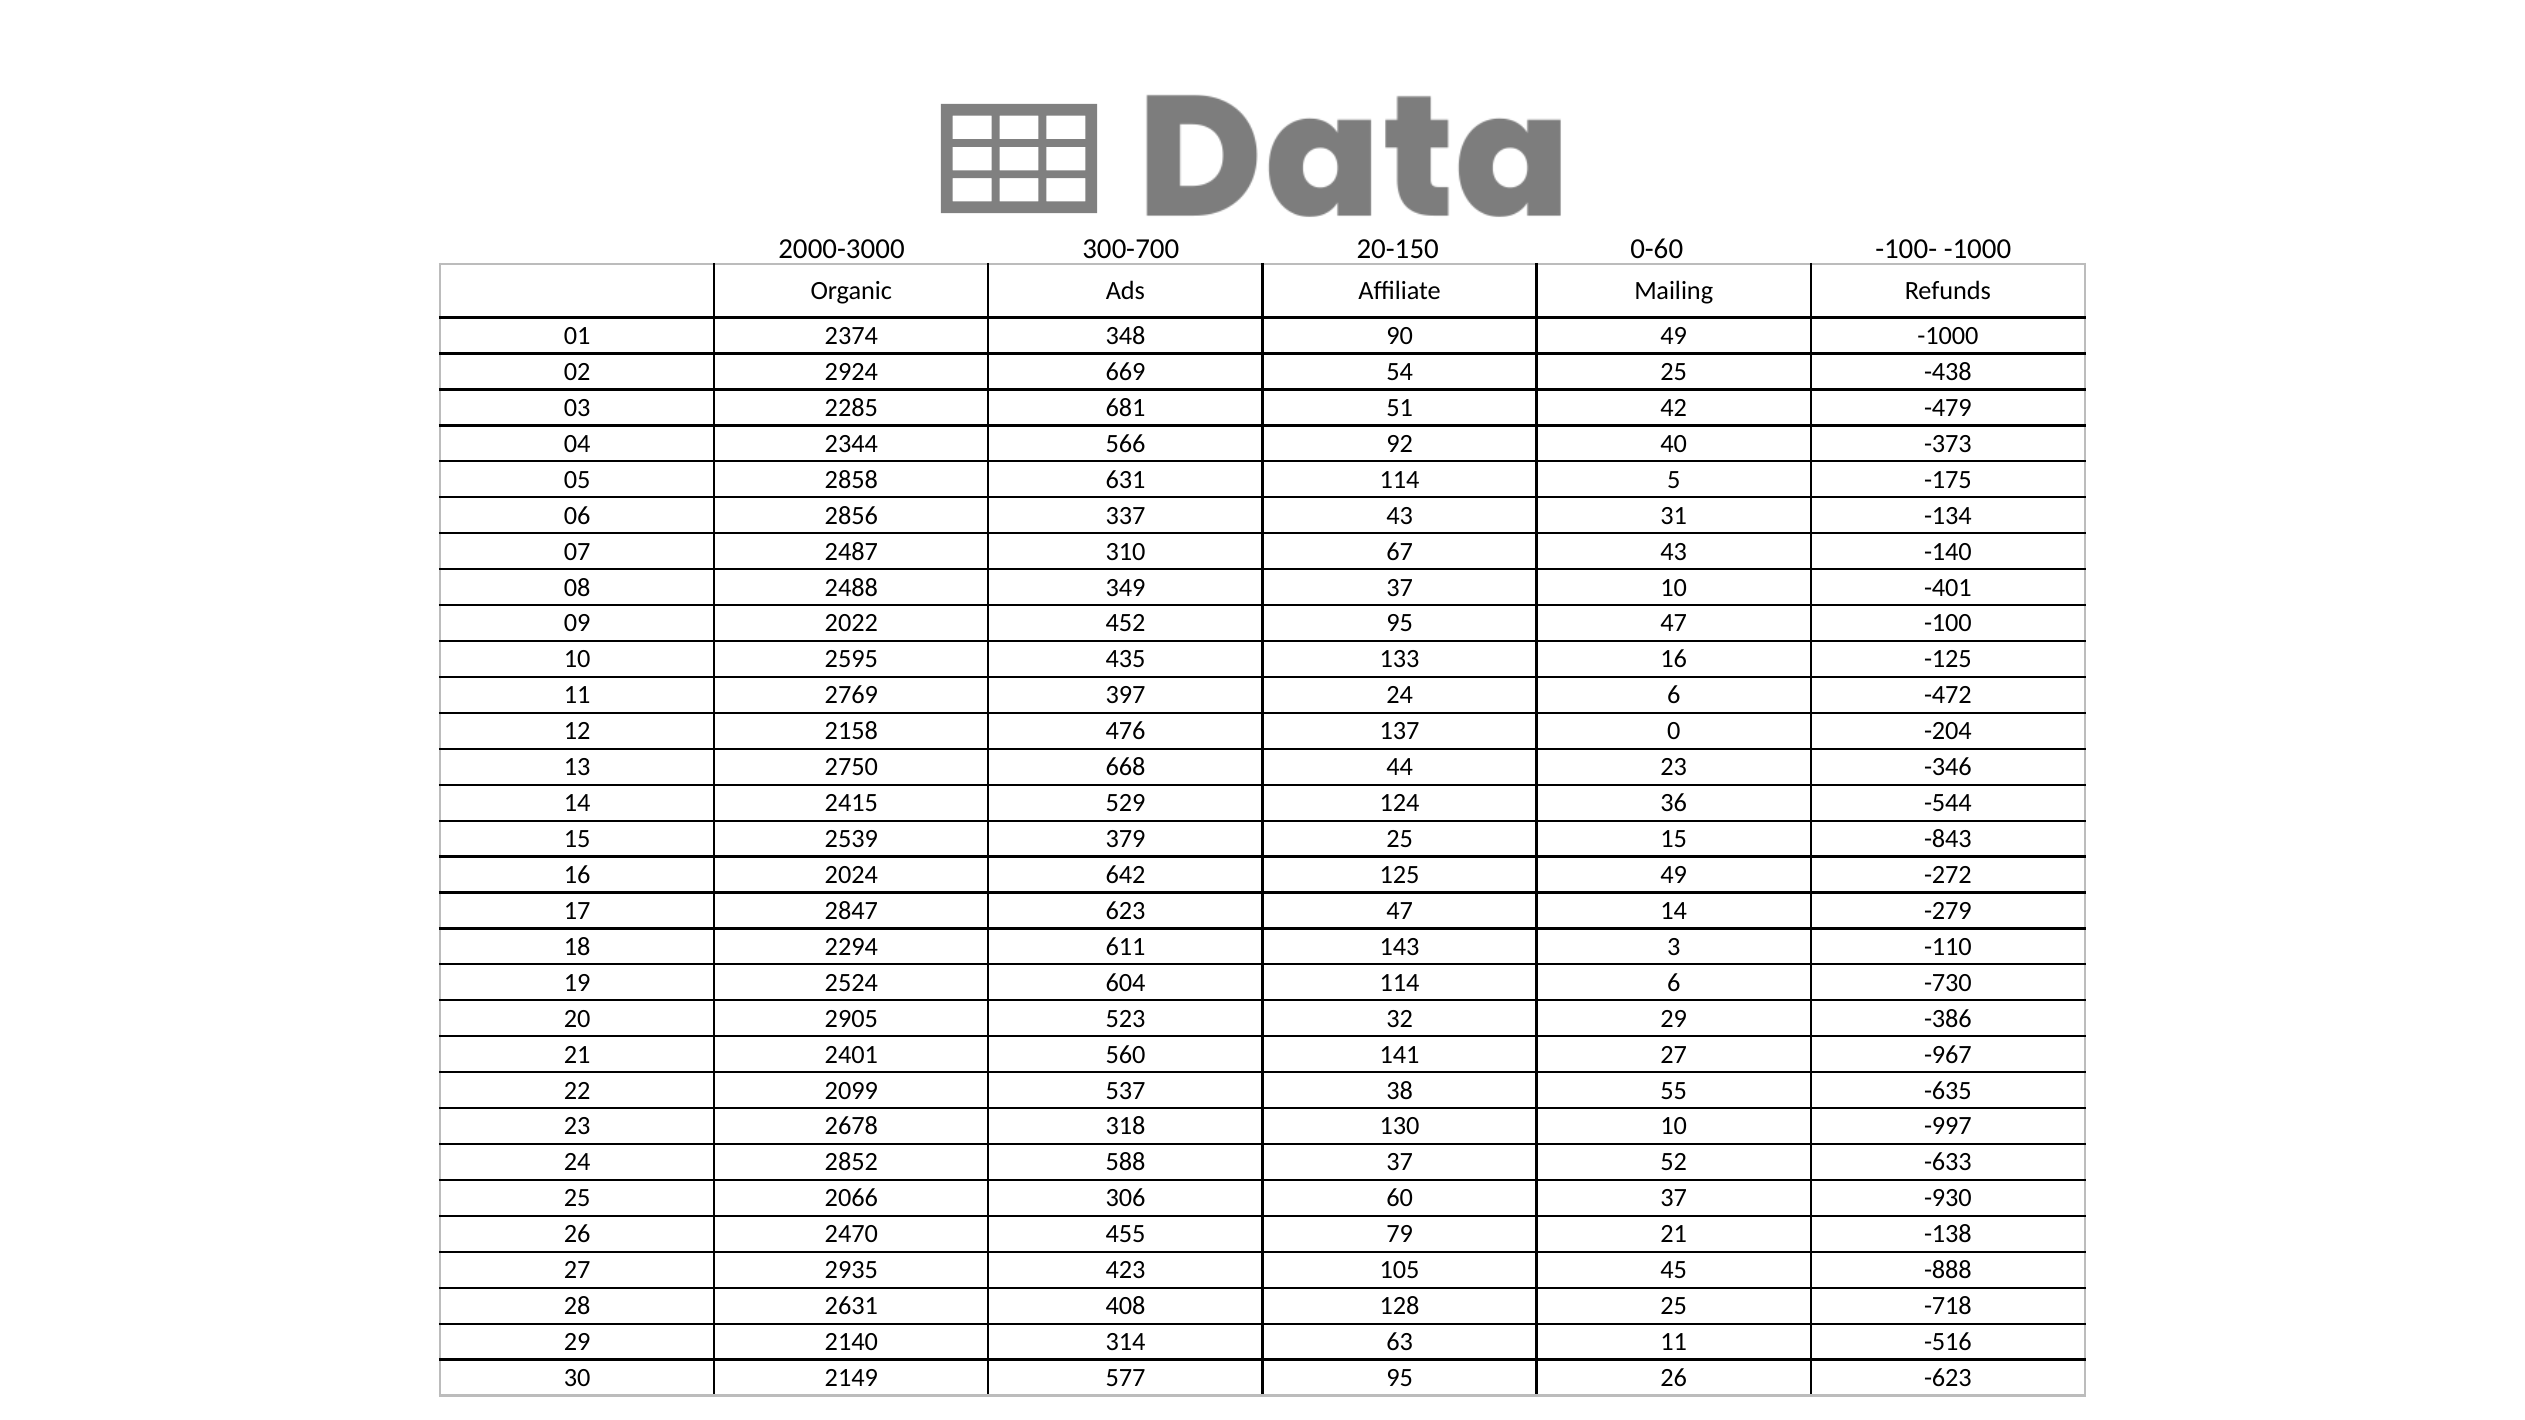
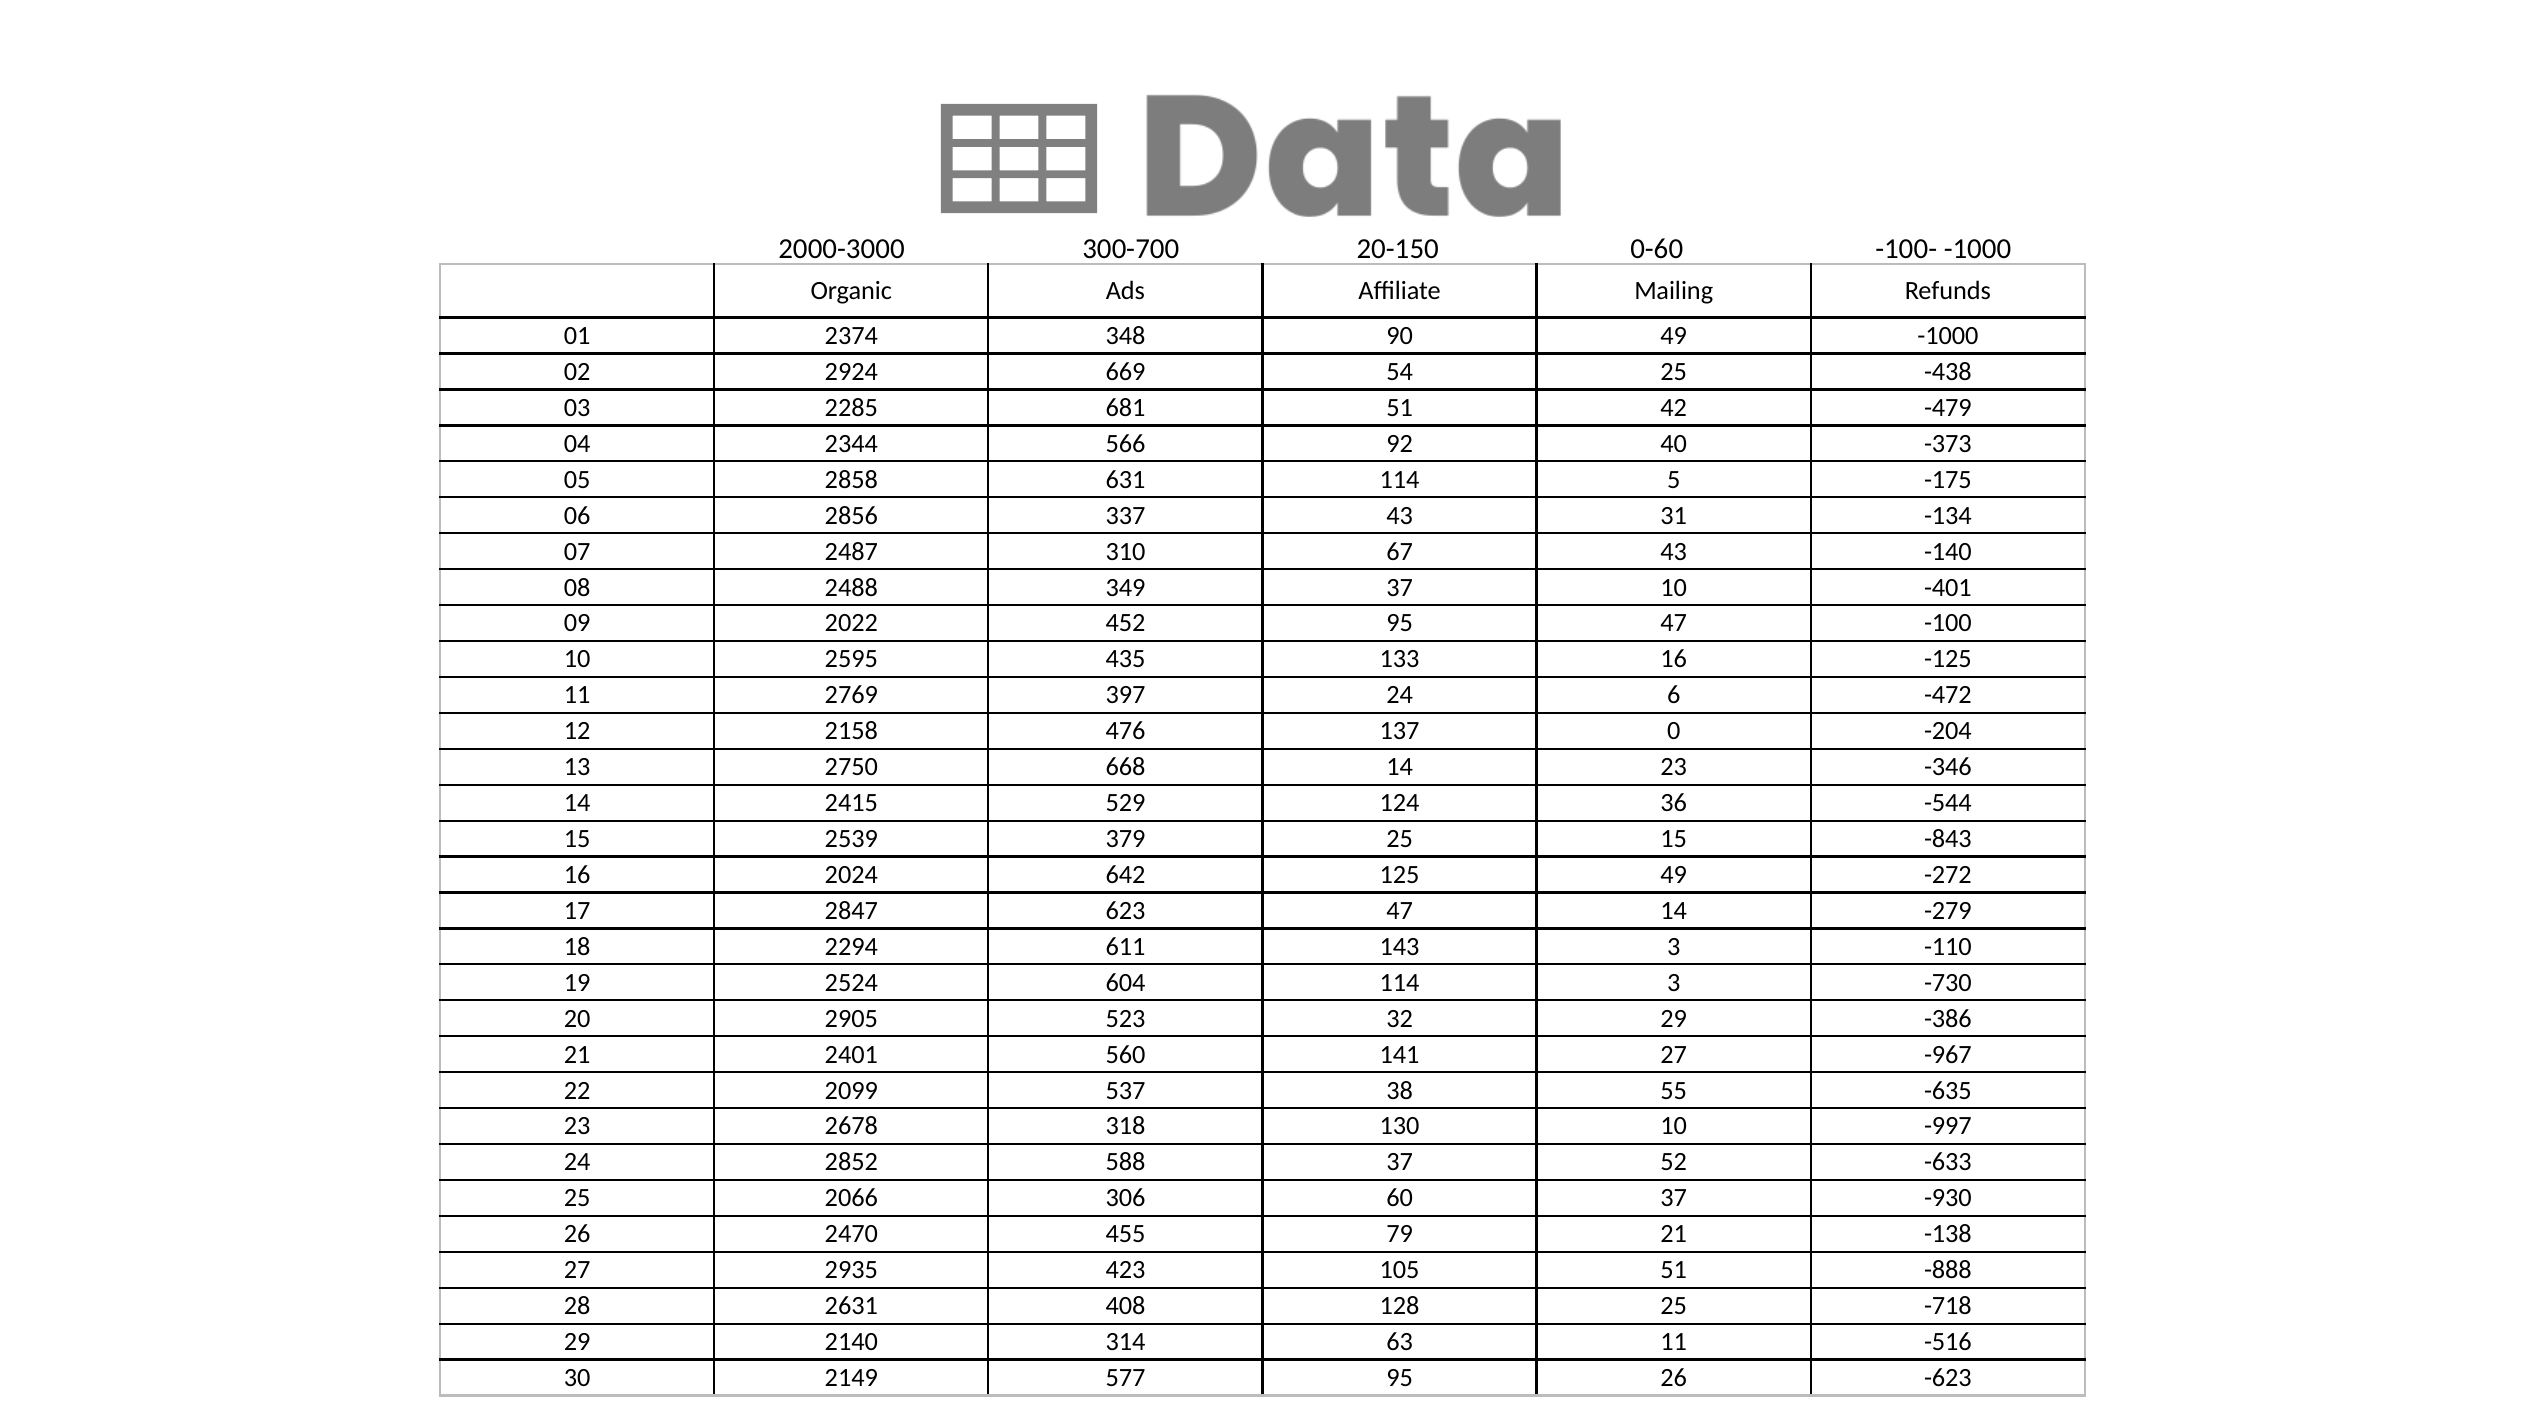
668 44: 44 -> 14
114 6: 6 -> 3
105 45: 45 -> 51
